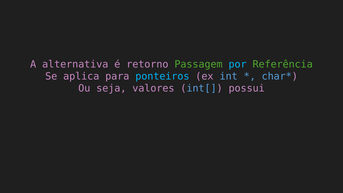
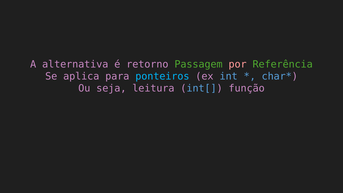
por colour: light blue -> pink
valores: valores -> leitura
possui: possui -> função
